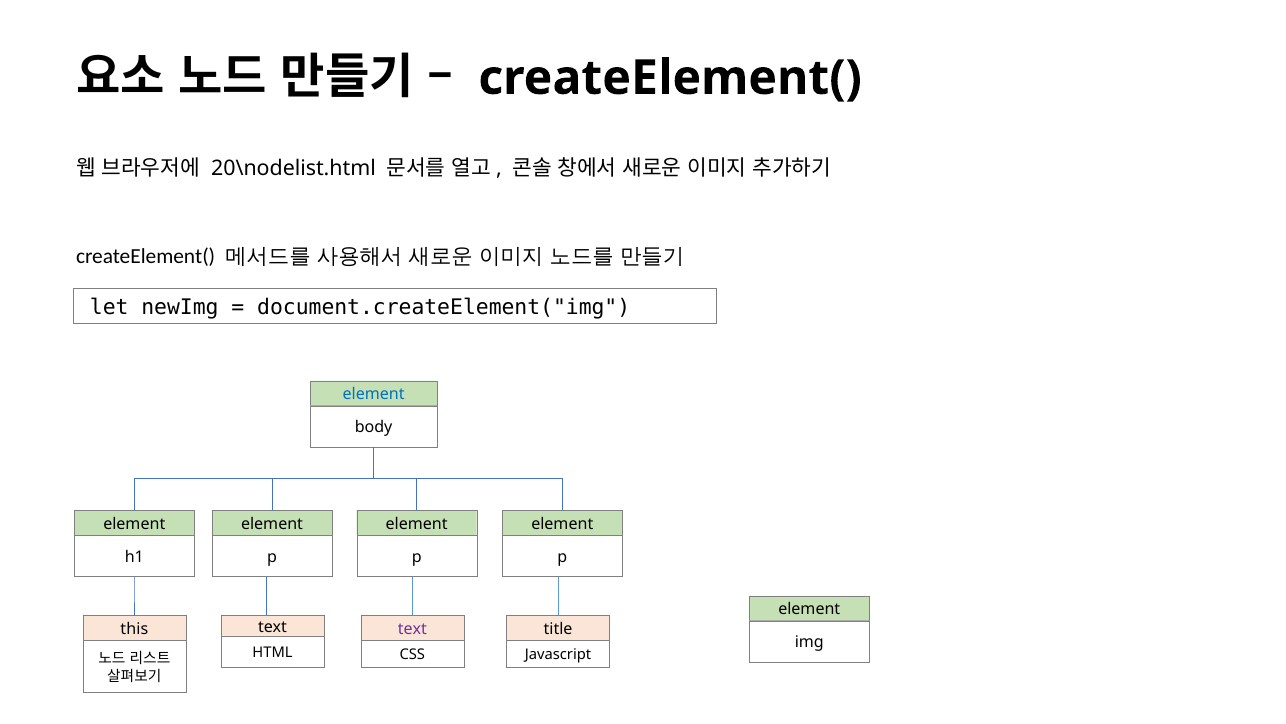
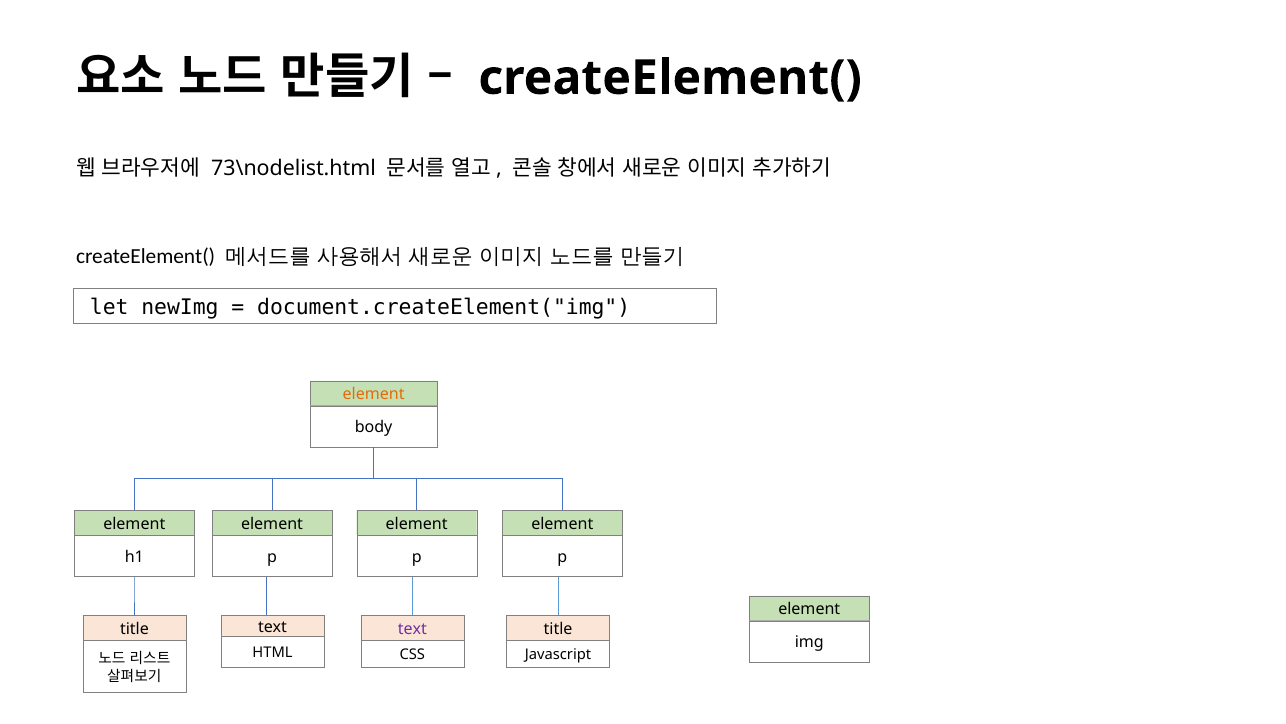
20\nodelist.html: 20\nodelist.html -> 73\nodelist.html
element at (374, 394) colour: blue -> orange
this at (134, 629): this -> title
